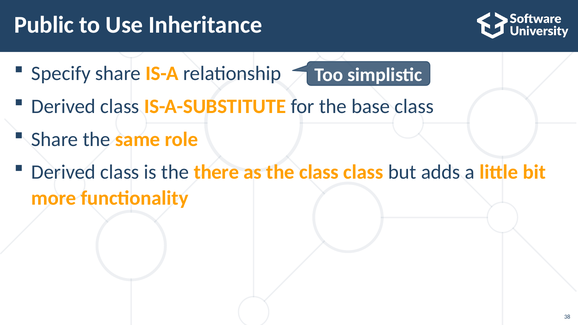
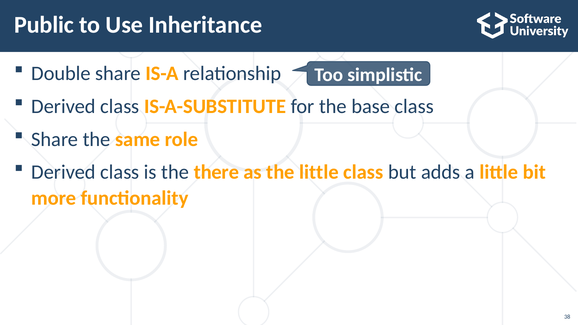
Specify: Specify -> Double
the class: class -> little
